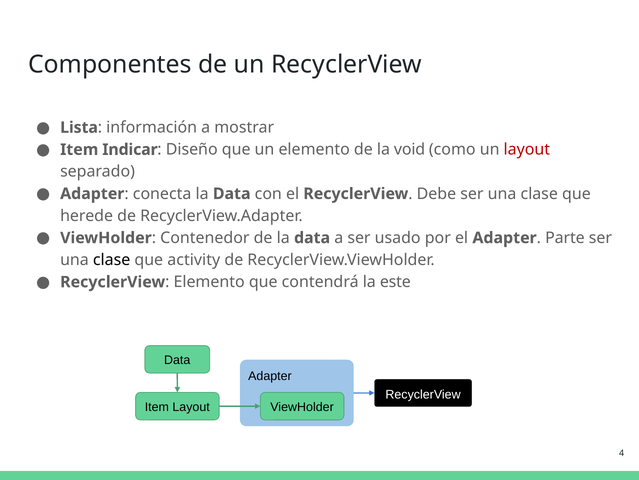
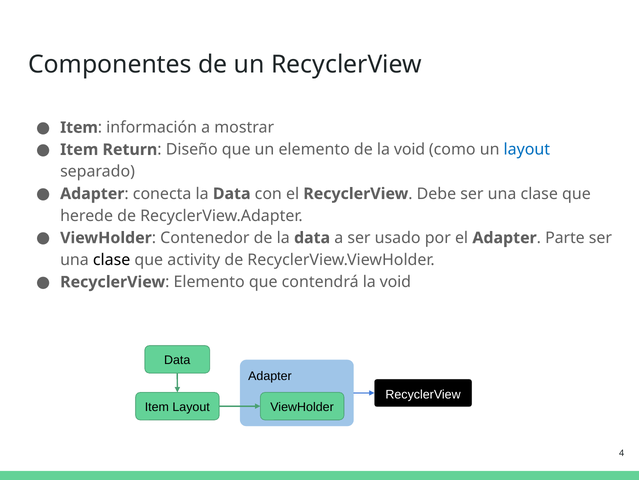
Lista at (79, 127): Lista -> Item
Indicar: Indicar -> Return
layout at (527, 149) colour: red -> blue
contendrá la este: este -> void
